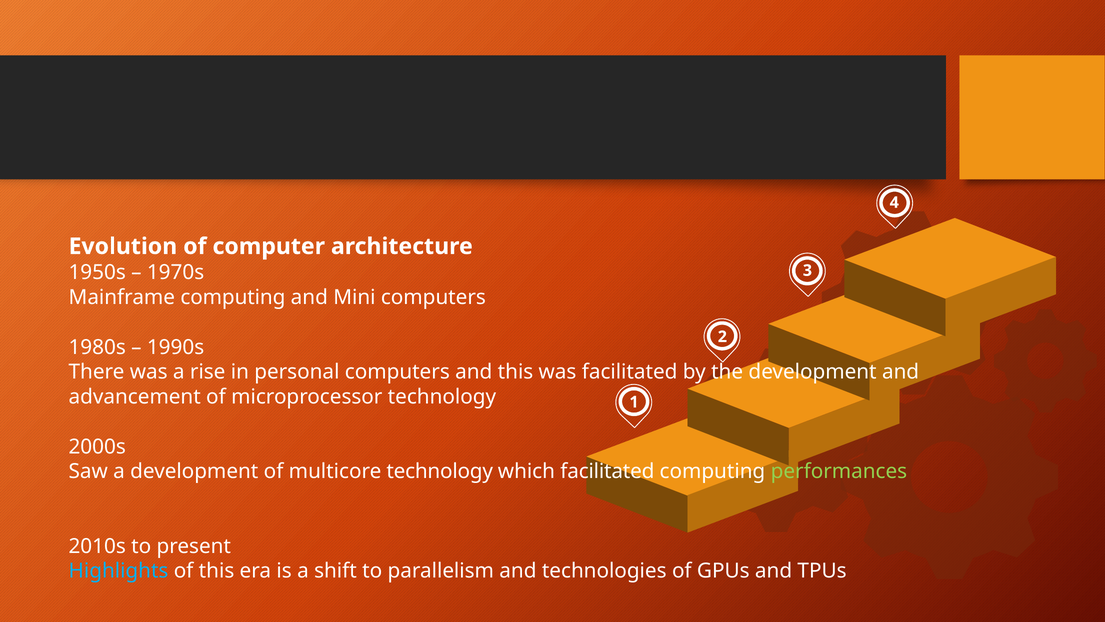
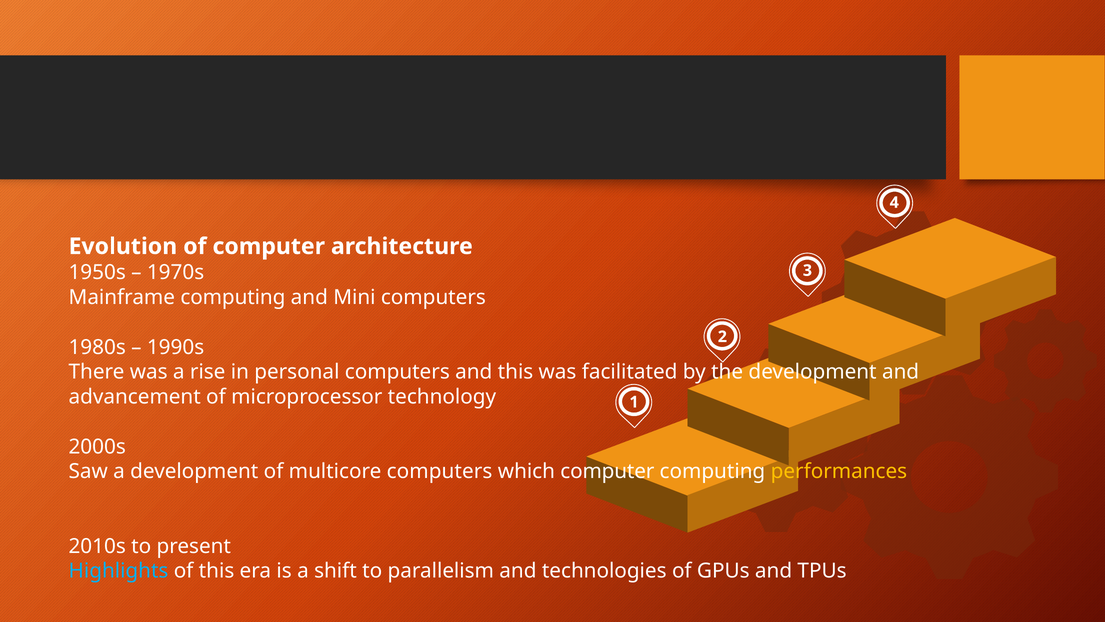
multicore technology: technology -> computers
which facilitated: facilitated -> computer
performances colour: light green -> yellow
